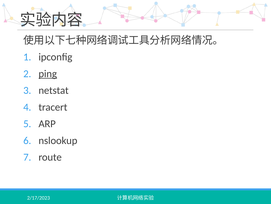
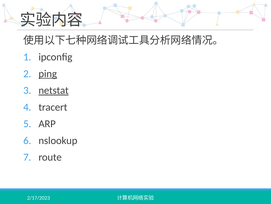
netstat underline: none -> present
